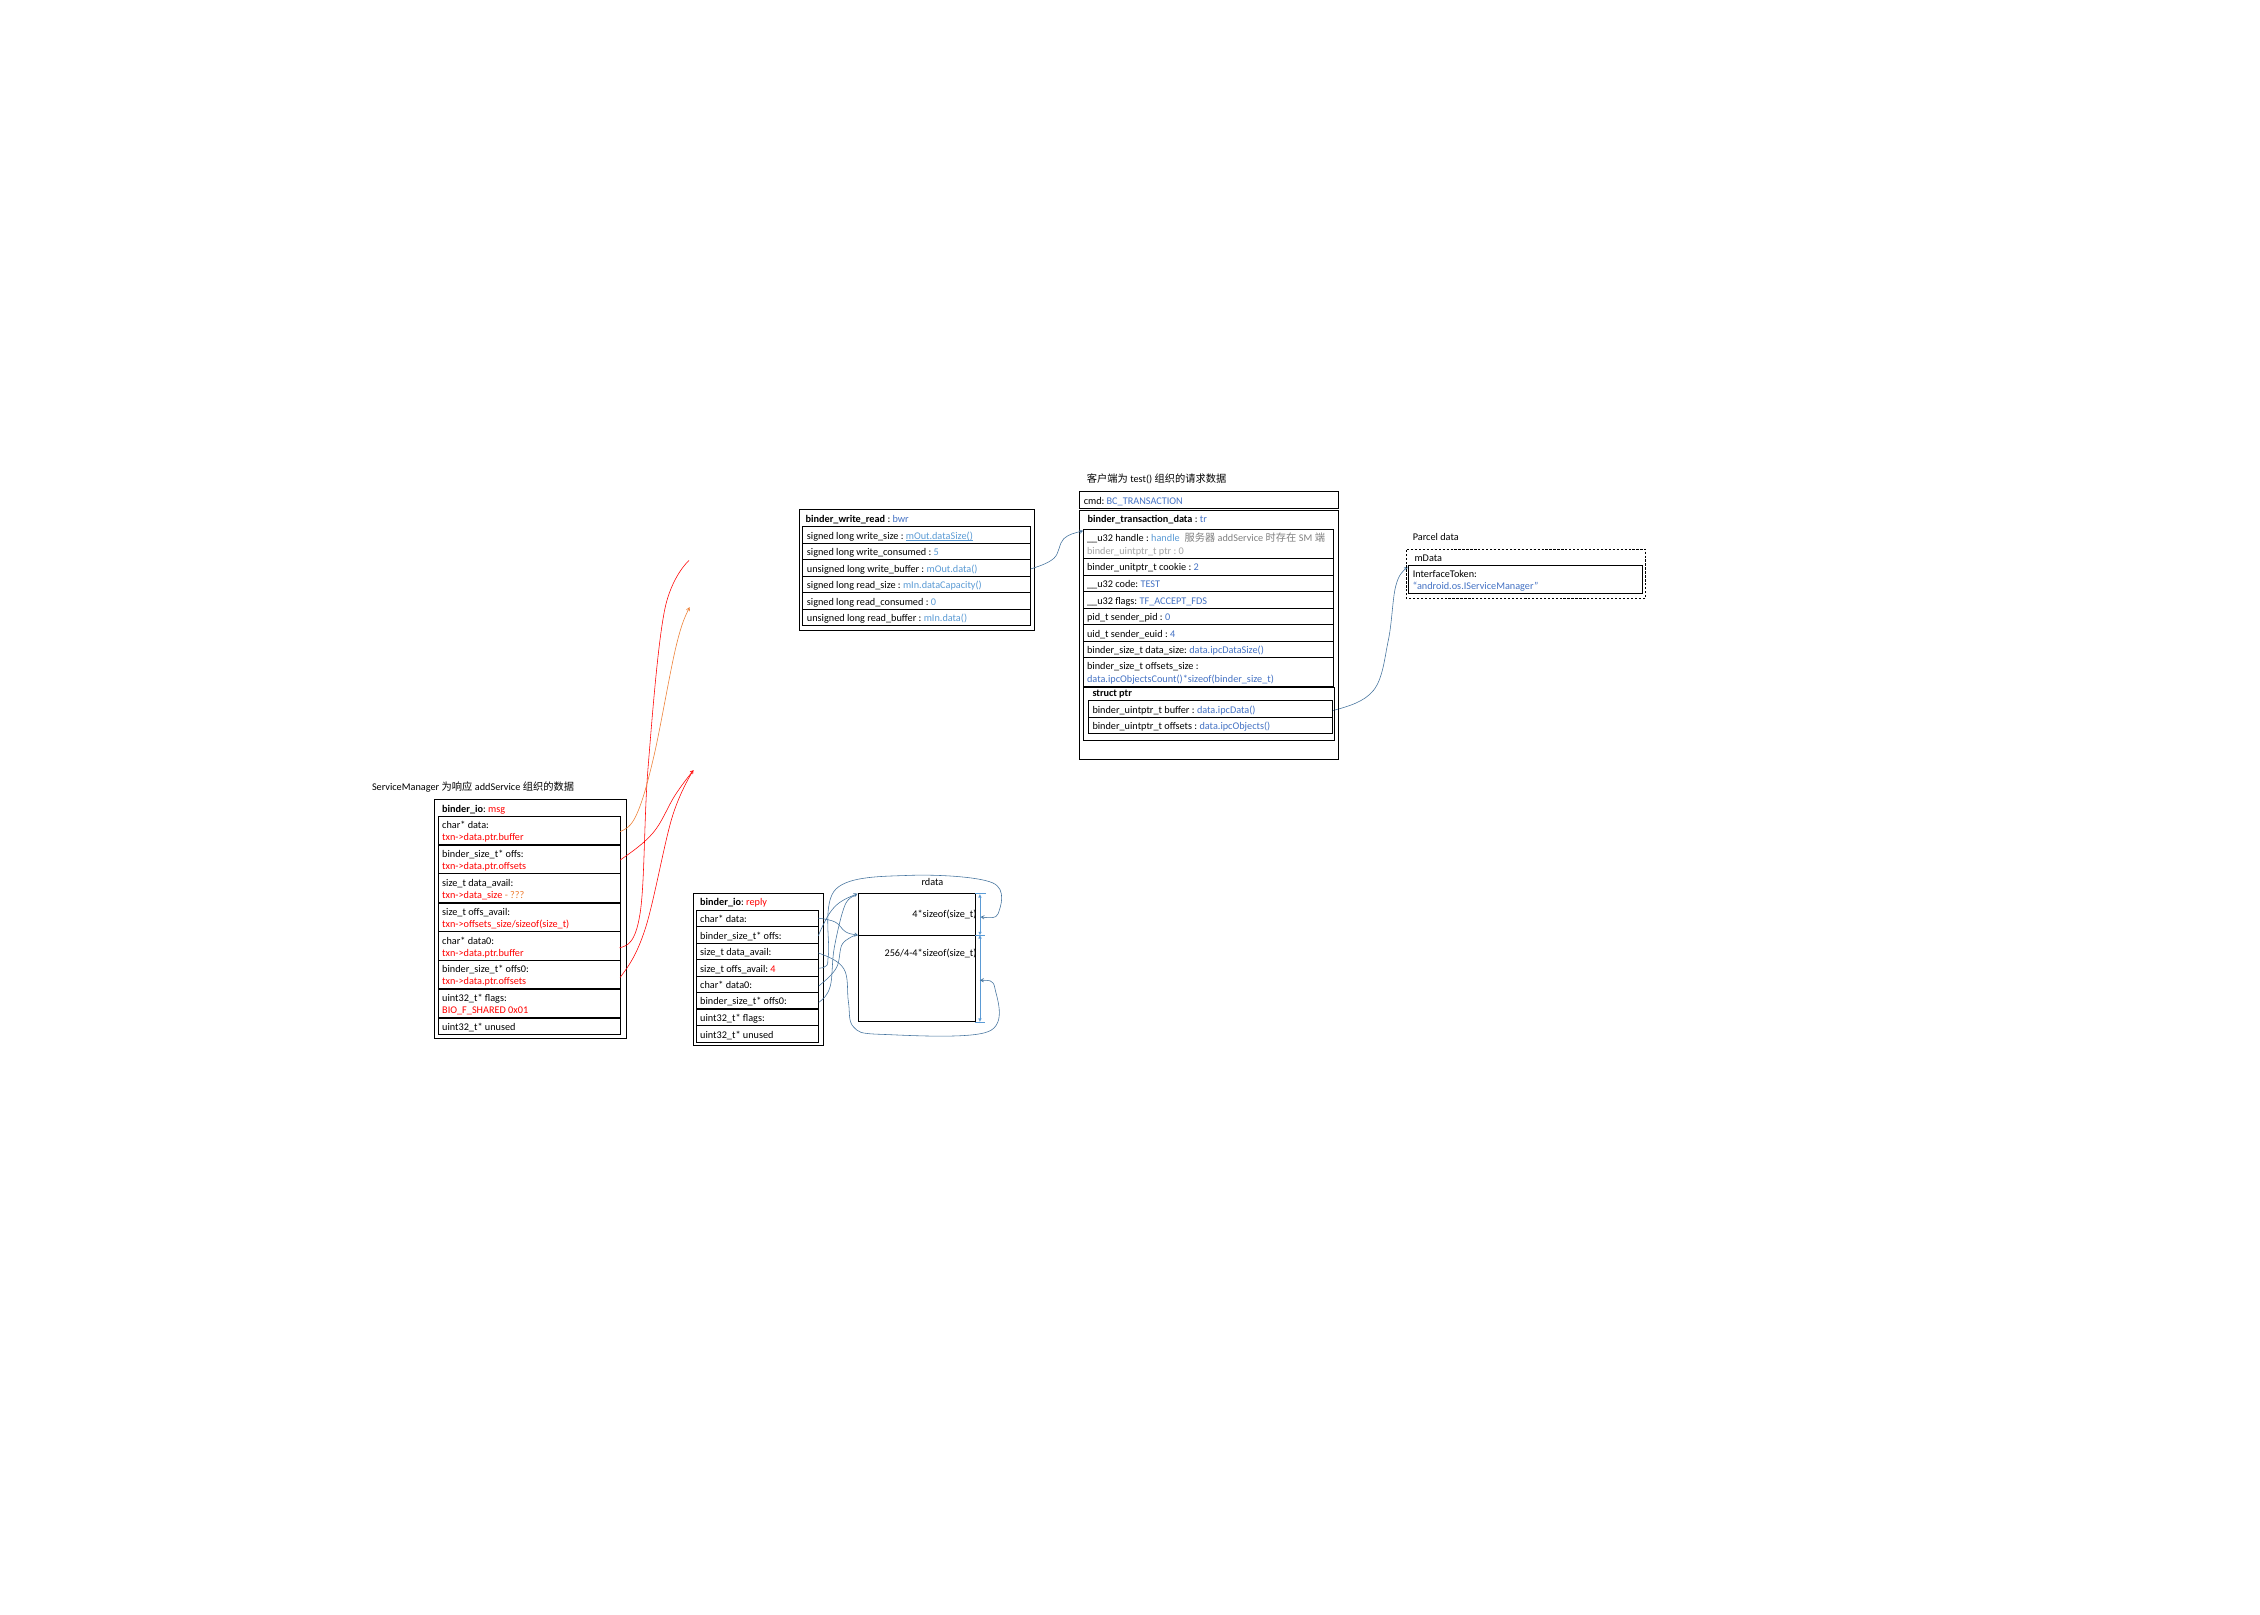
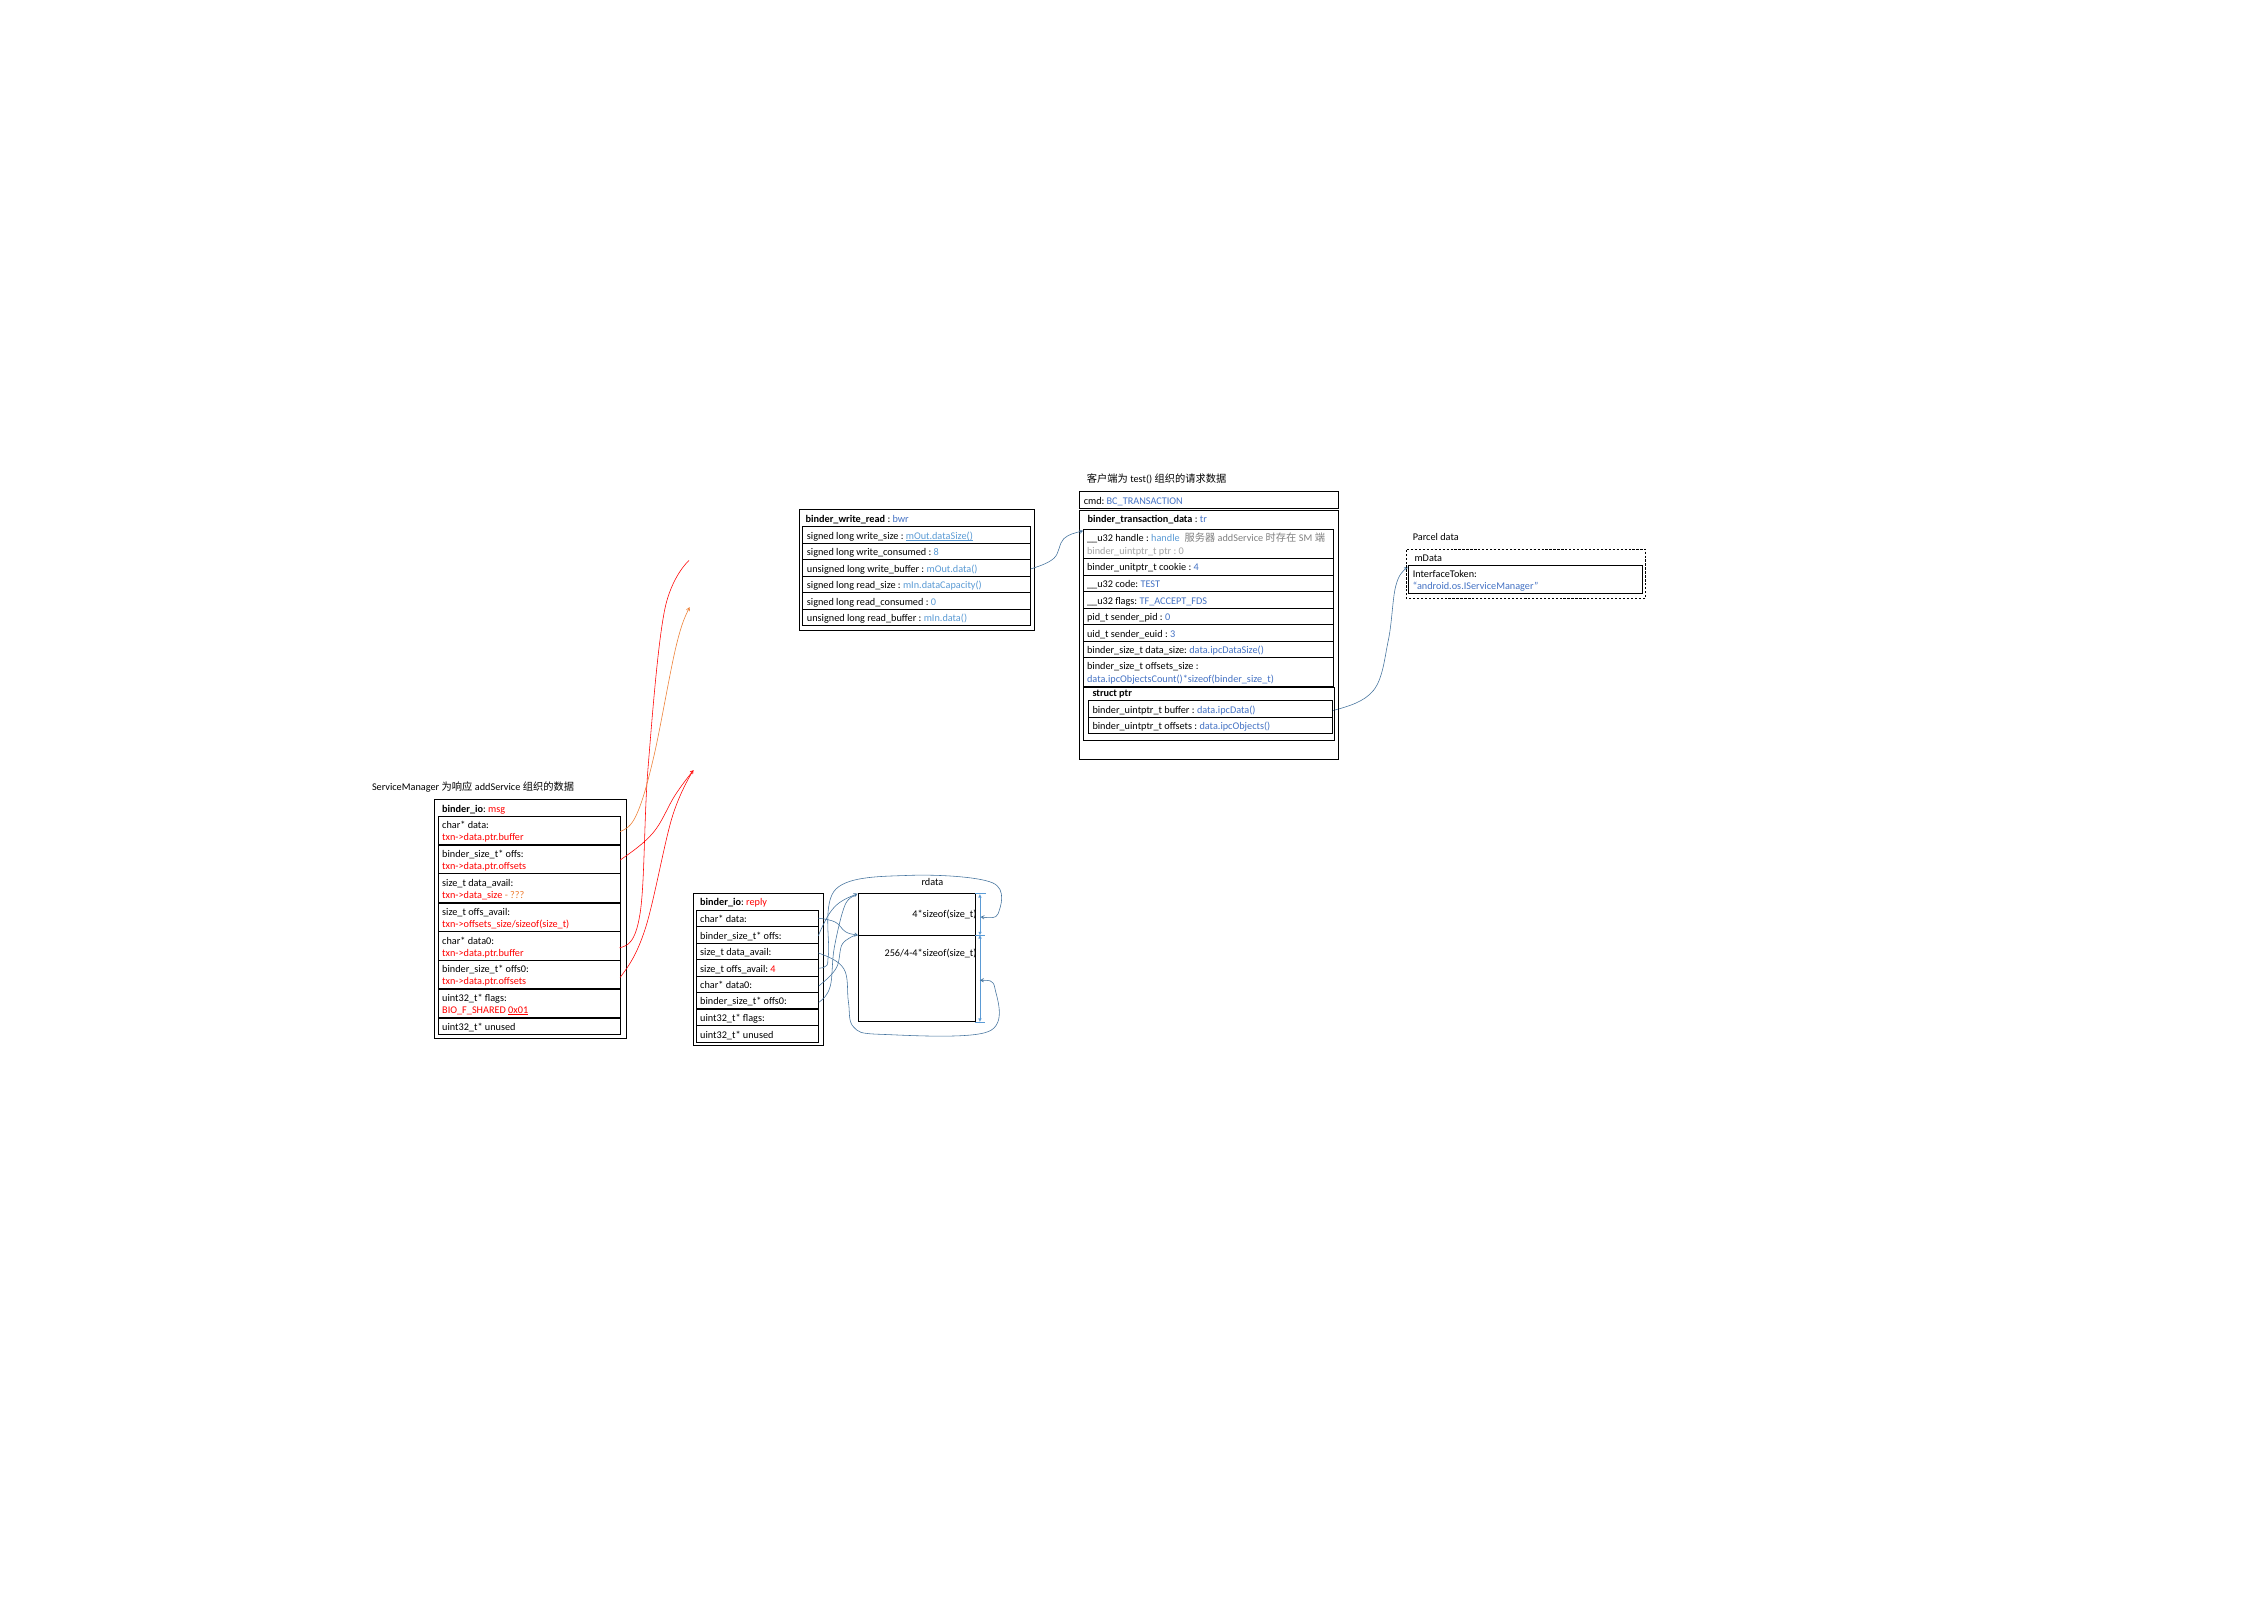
5: 5 -> 8
2 at (1196, 567): 2 -> 4
4 at (1173, 634): 4 -> 3
0x01 underline: none -> present
